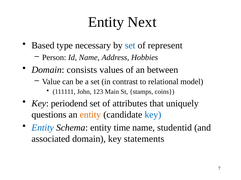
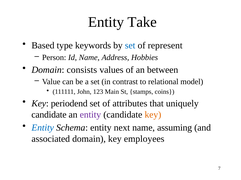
Next: Next -> Take
necessary: necessary -> keywords
questions at (49, 115): questions -> candidate
entity at (90, 115) colour: orange -> purple
key at (153, 115) colour: blue -> orange
time: time -> next
studentid: studentid -> assuming
statements: statements -> employees
